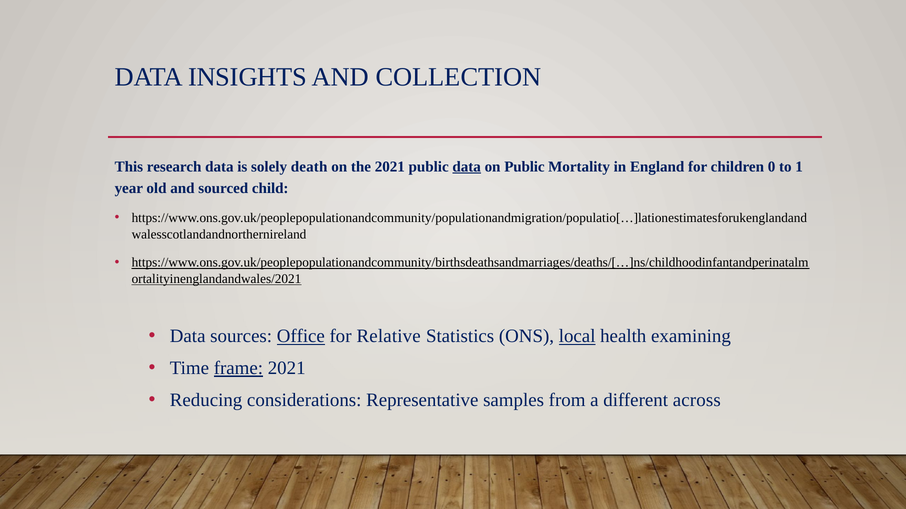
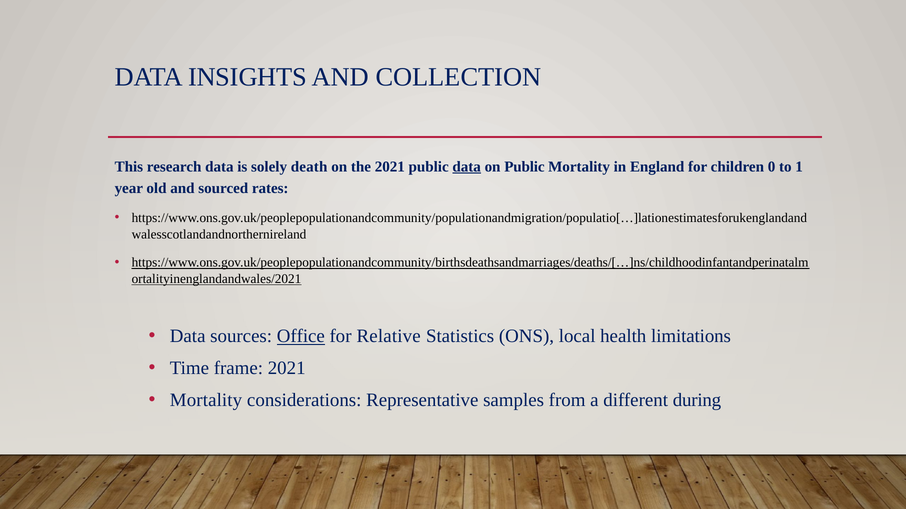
child: child -> rates
local underline: present -> none
examining: examining -> limitations
frame underline: present -> none
Reducing at (206, 400): Reducing -> Mortality
across: across -> during
